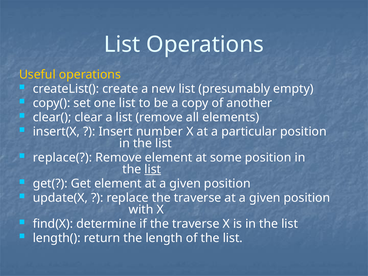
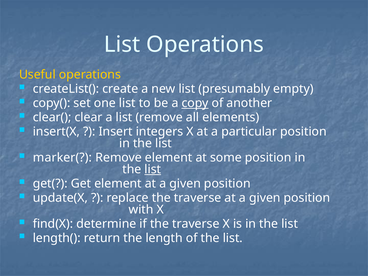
copy underline: none -> present
number: number -> integers
replace(: replace( -> marker(
